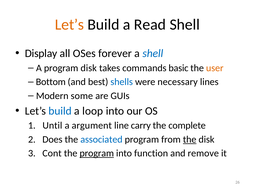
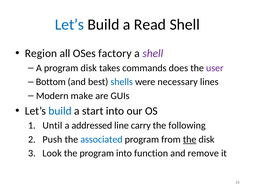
Let’s at (69, 25) colour: orange -> blue
Display: Display -> Region
forever: forever -> factory
shell at (153, 53) colour: blue -> purple
basic: basic -> does
user colour: orange -> purple
some: some -> make
loop: loop -> start
argument: argument -> addressed
complete: complete -> following
Does: Does -> Push
Cont: Cont -> Look
program at (97, 153) underline: present -> none
